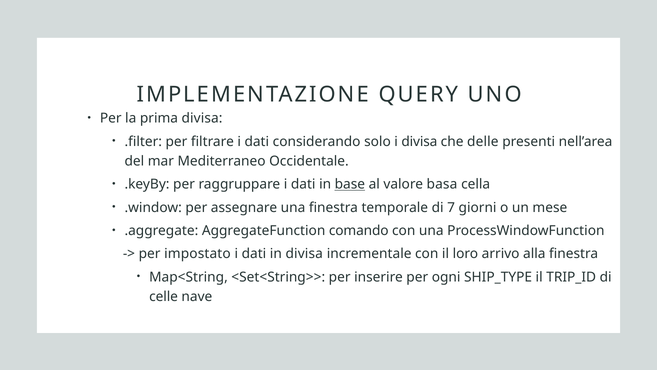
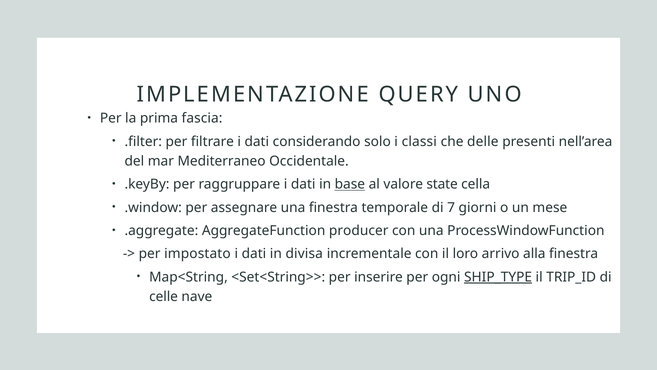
prima divisa: divisa -> fascia
i divisa: divisa -> classi
basa: basa -> state
comando: comando -> producer
SHIP_TYPE underline: none -> present
